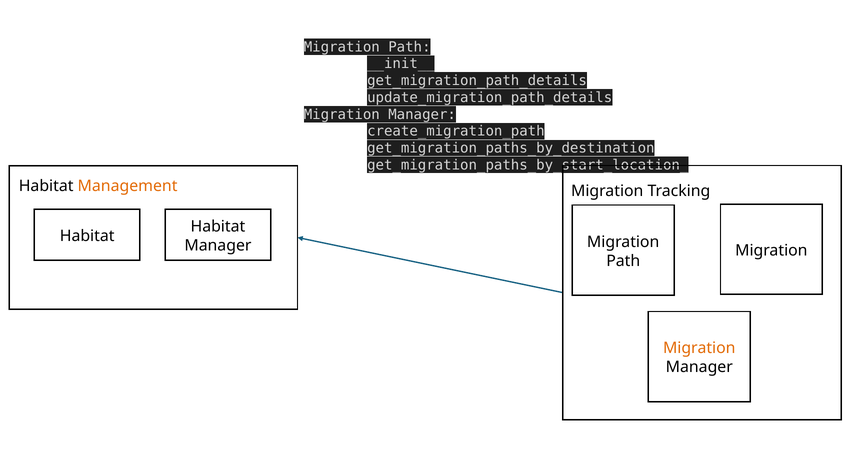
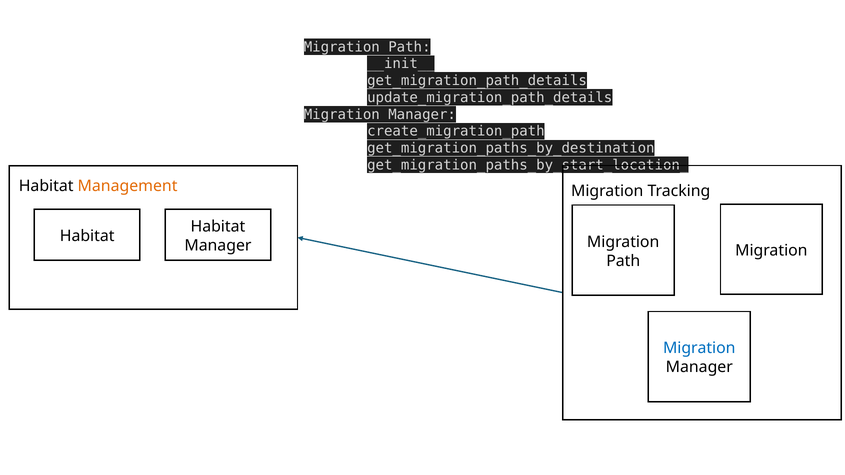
Migration at (699, 348) colour: orange -> blue
